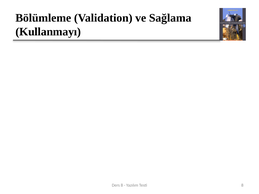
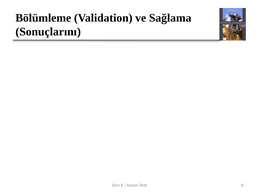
Kullanmayı: Kullanmayı -> Sonuçlarını
